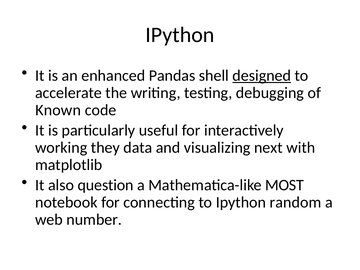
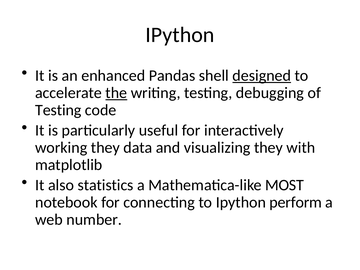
the underline: none -> present
Known at (58, 110): Known -> Testing
visualizing next: next -> they
question: question -> statistics
random: random -> perform
